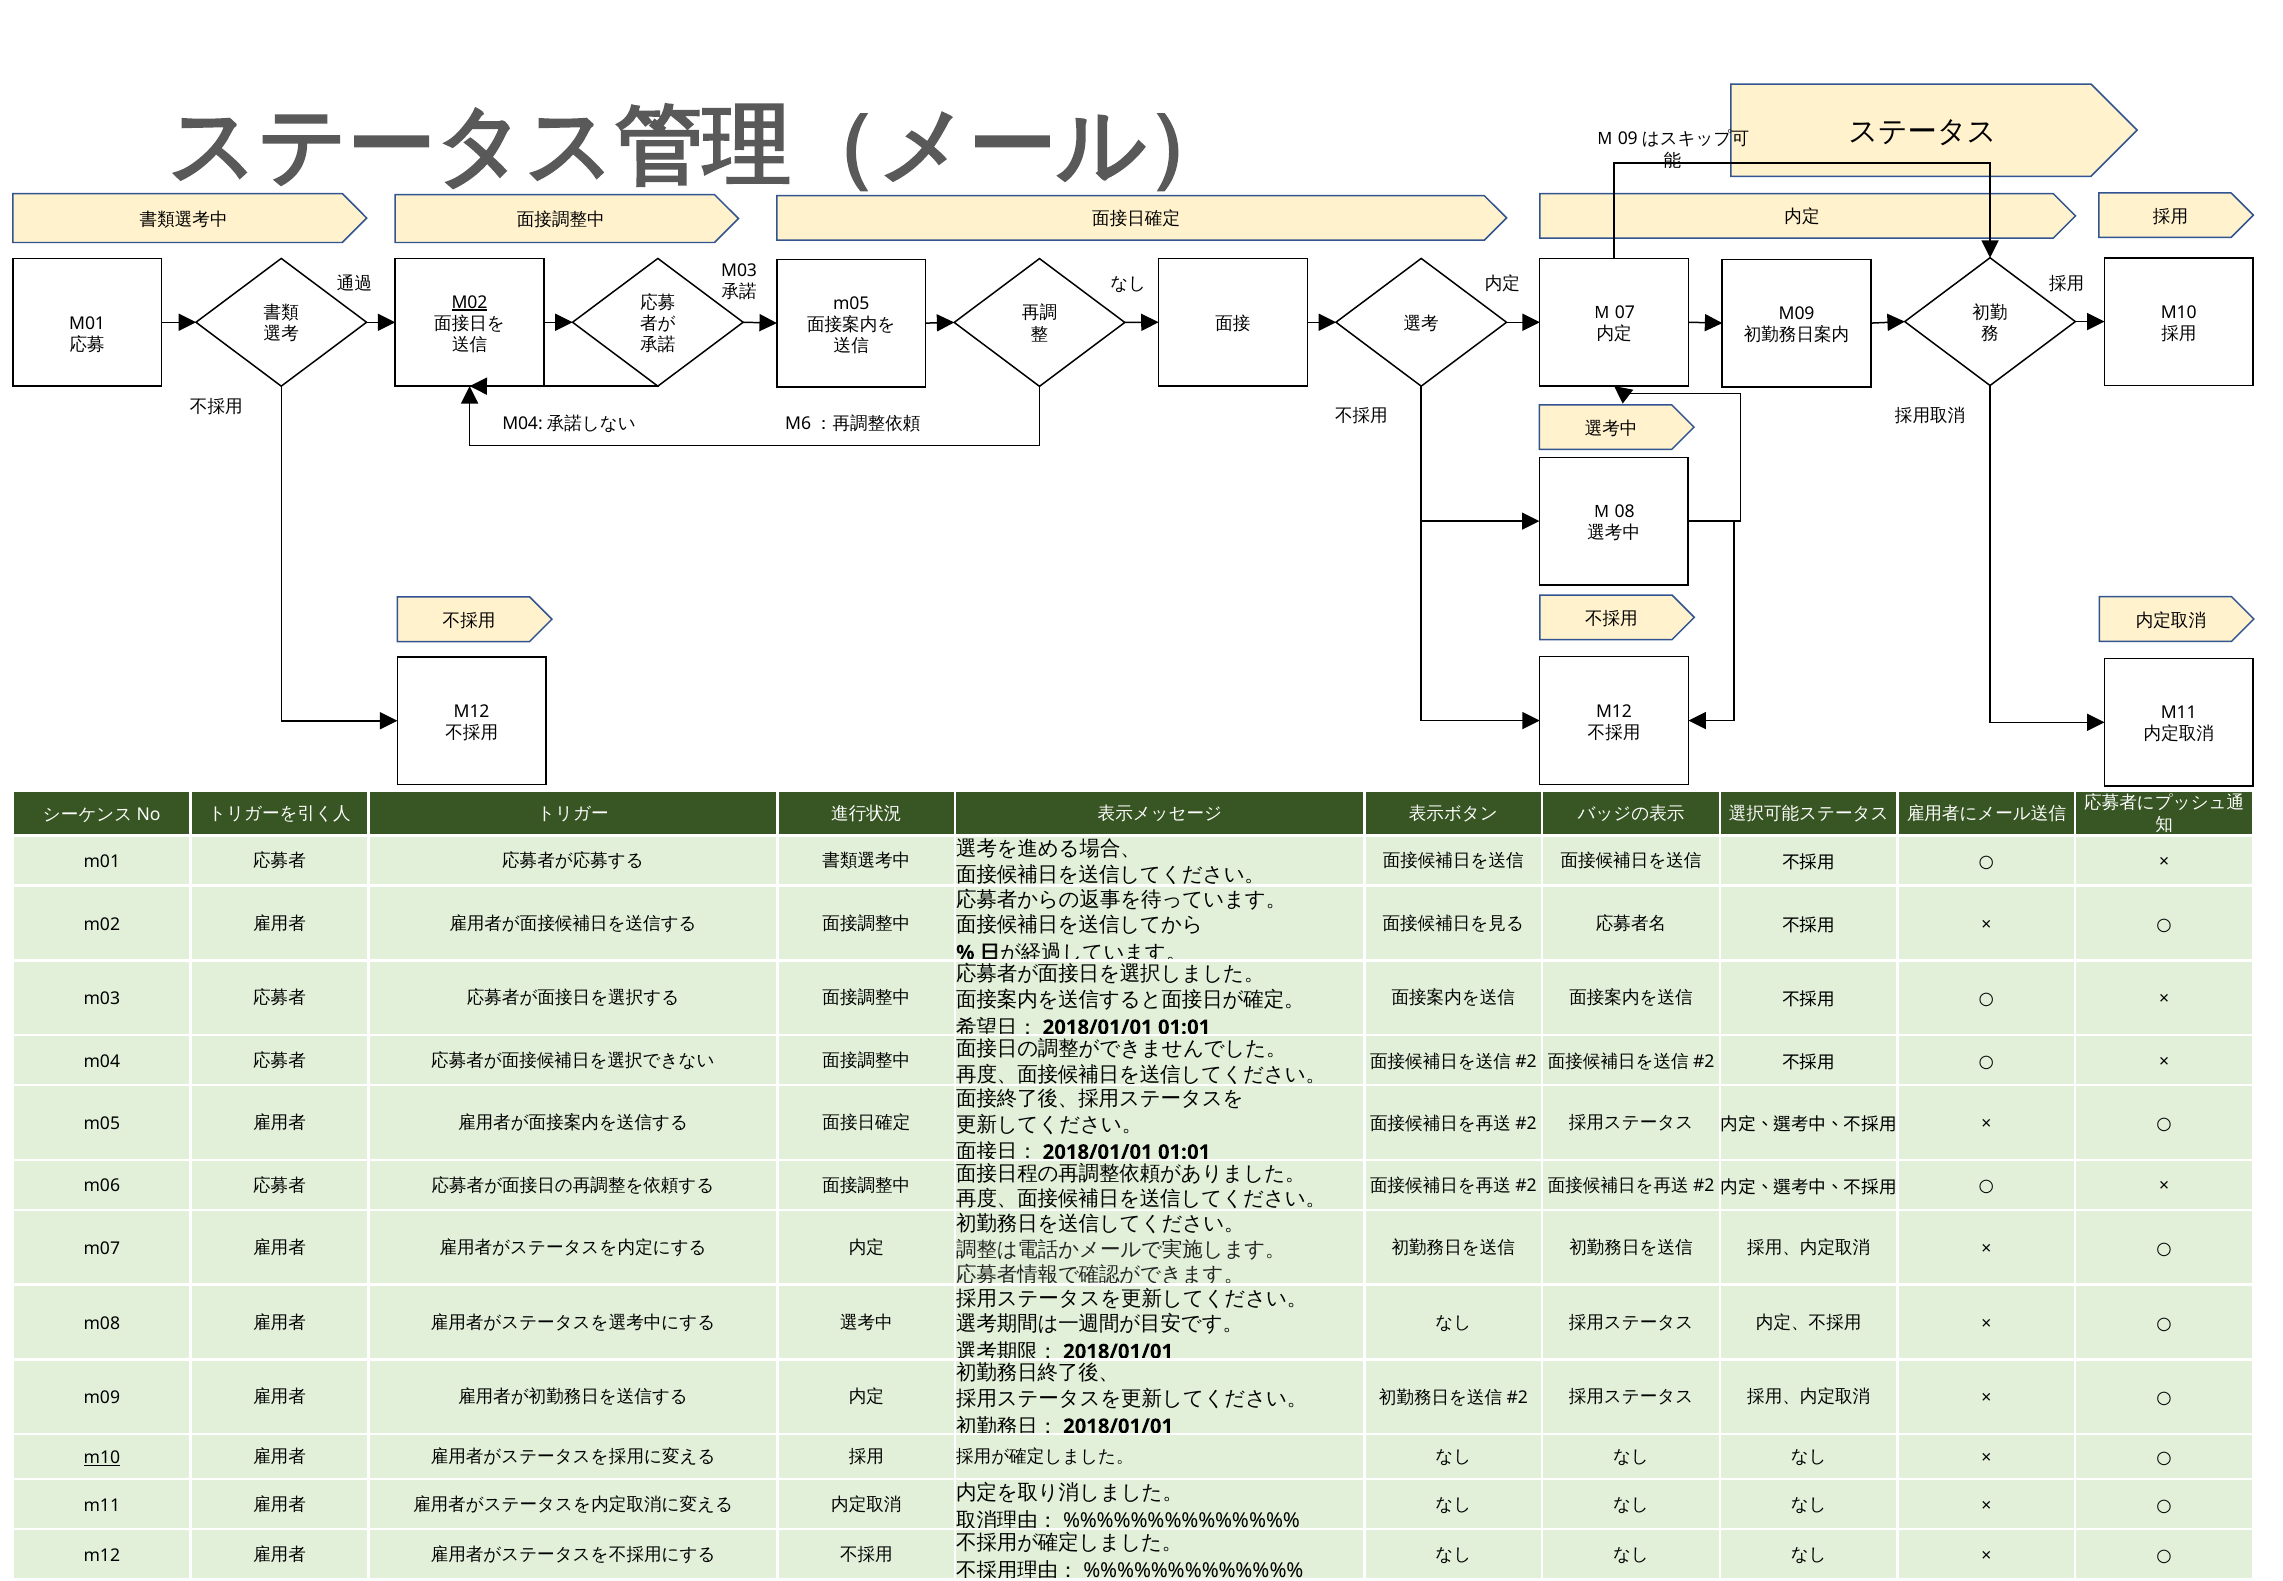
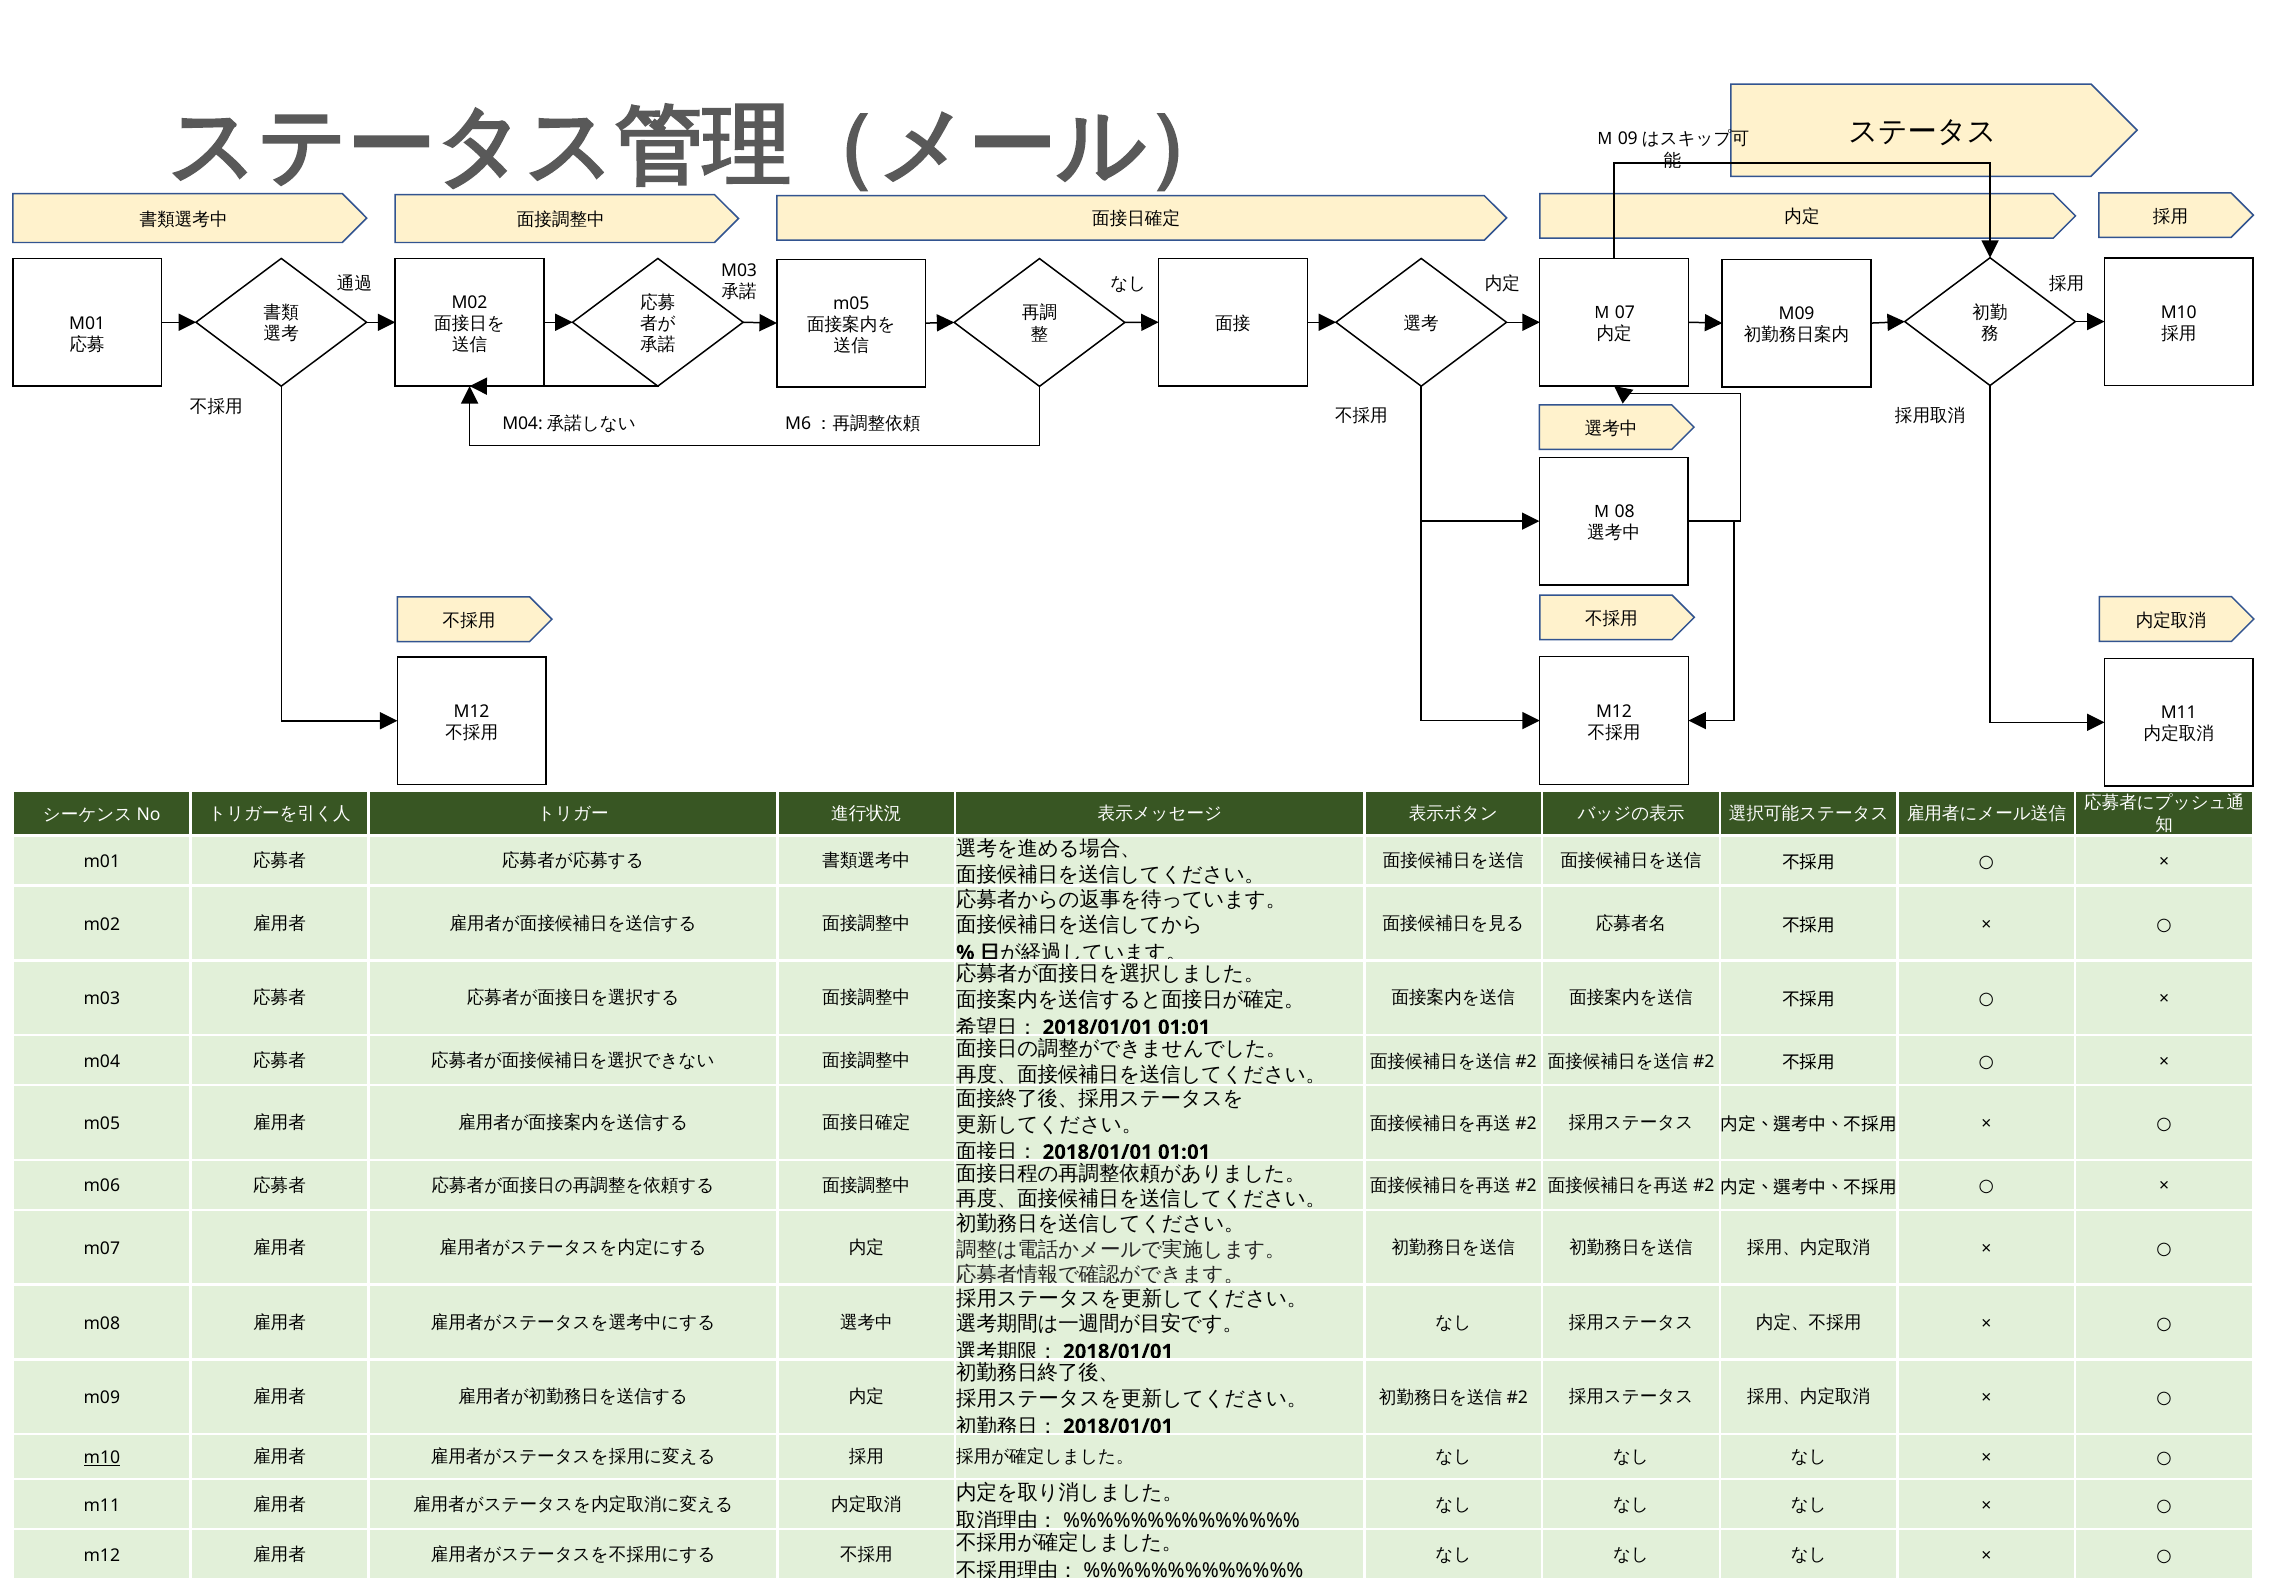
M02 at (470, 302) underline: present -> none
